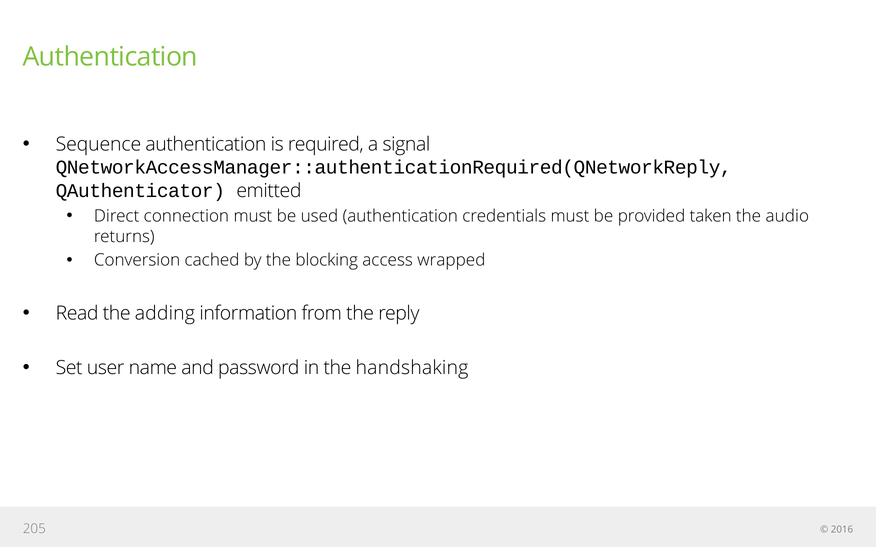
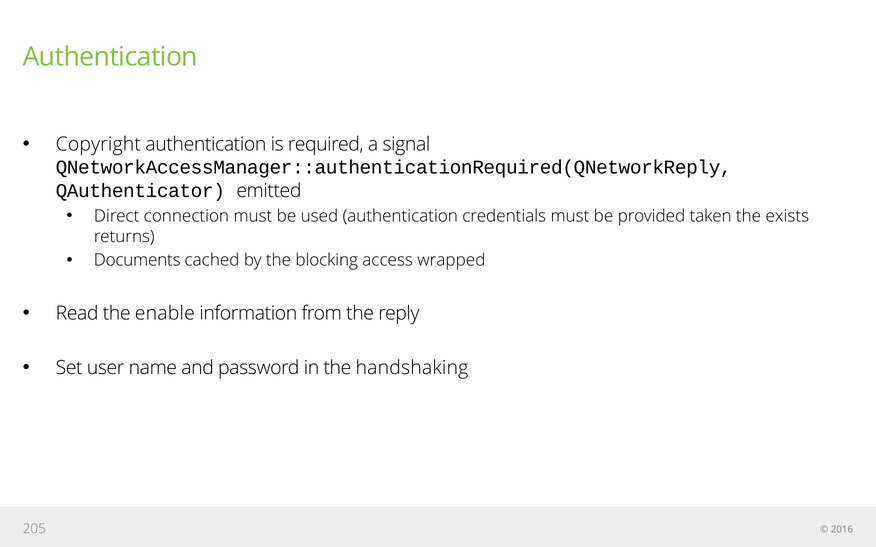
Sequence: Sequence -> Copyright
audio: audio -> exists
Conversion: Conversion -> Documents
adding: adding -> enable
